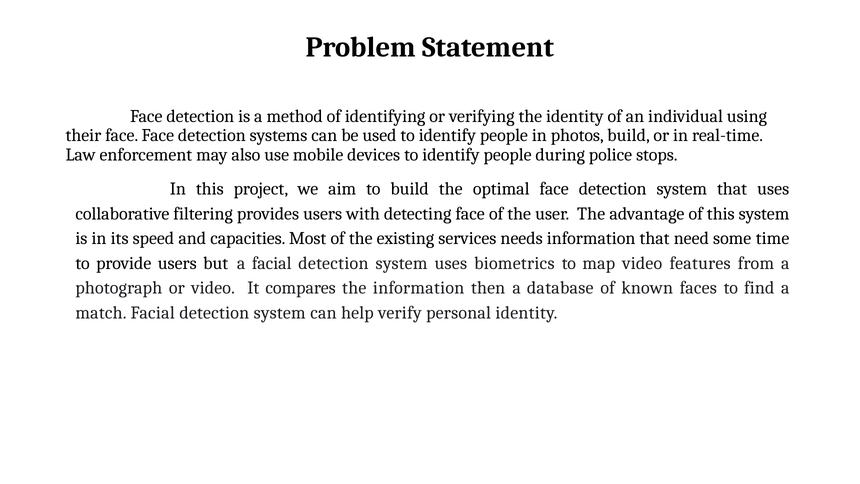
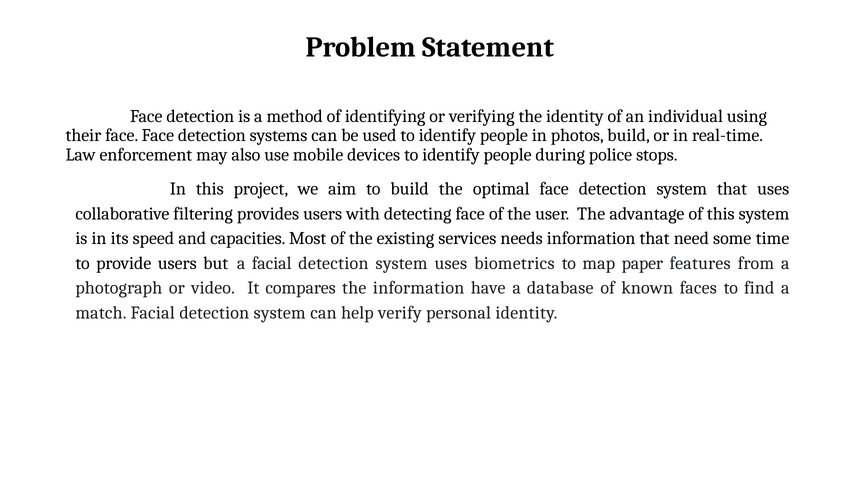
map video: video -> paper
then: then -> have
